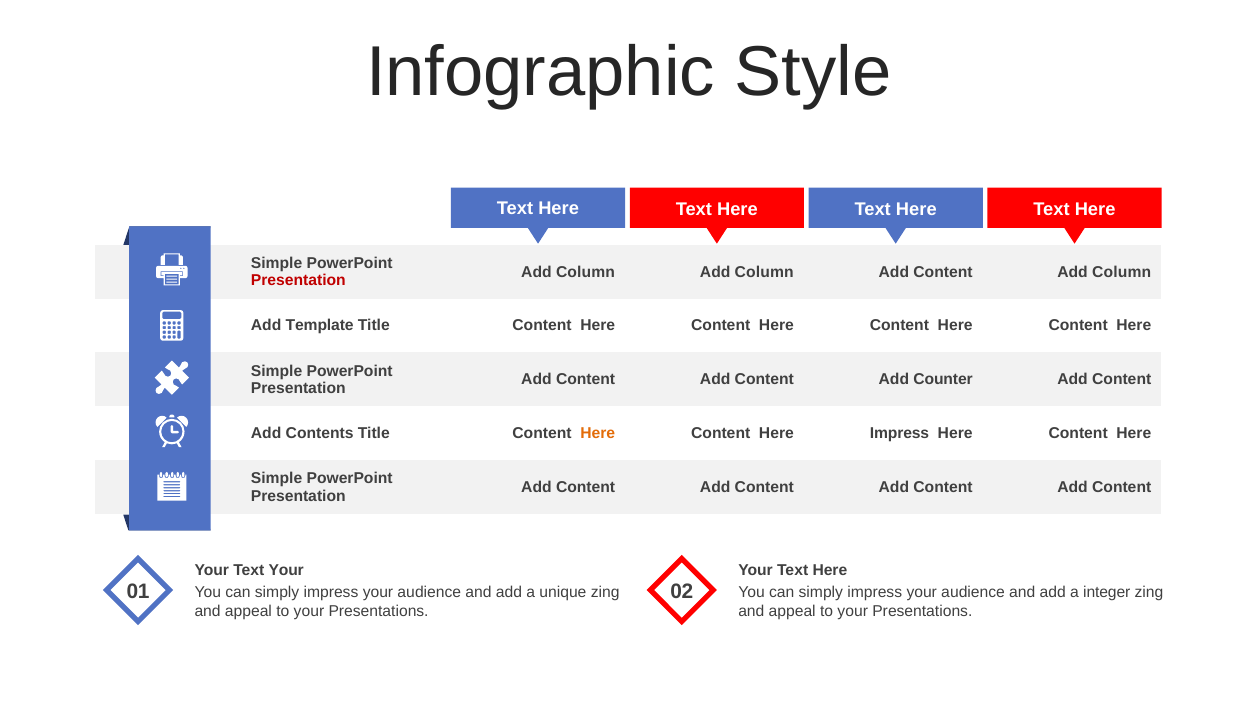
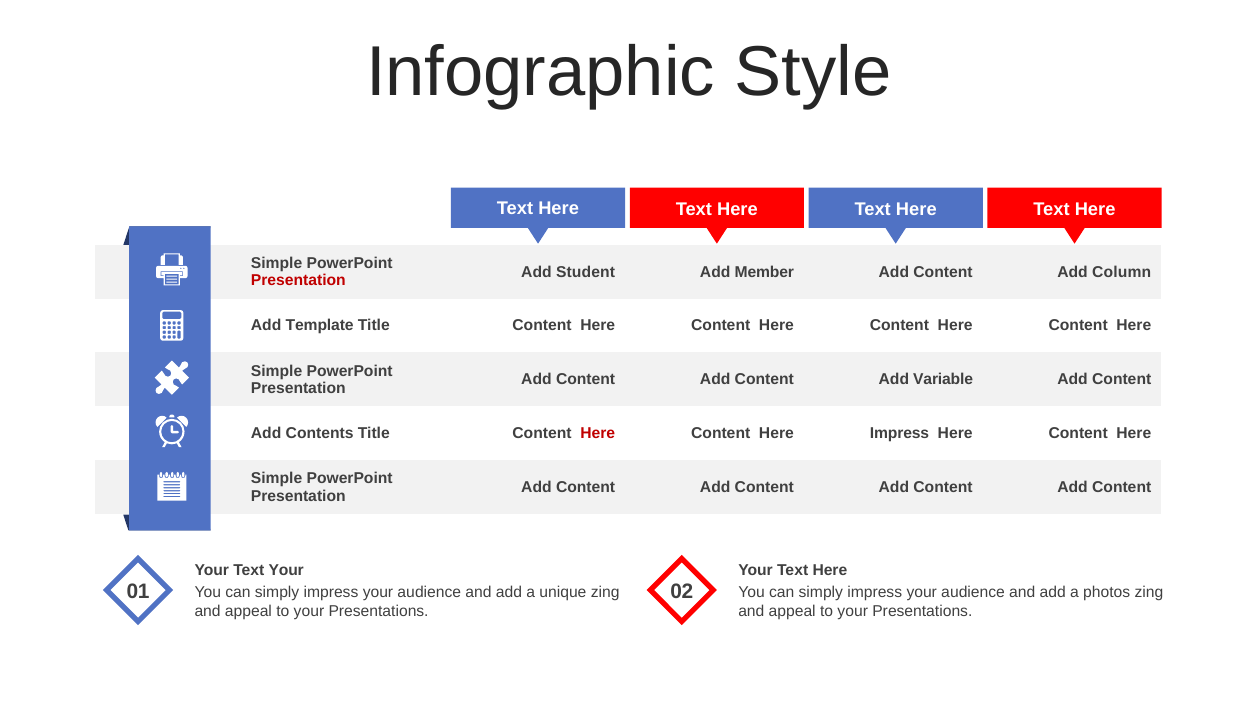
Column at (585, 272): Column -> Student
Column at (764, 272): Column -> Member
Counter: Counter -> Variable
Here at (598, 434) colour: orange -> red
integer: integer -> photos
